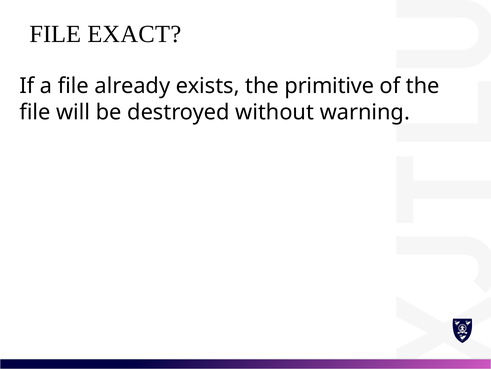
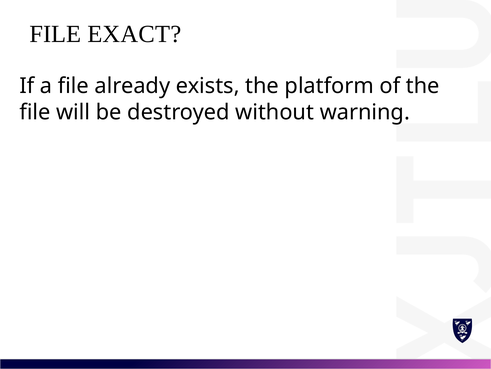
primitive: primitive -> platform
